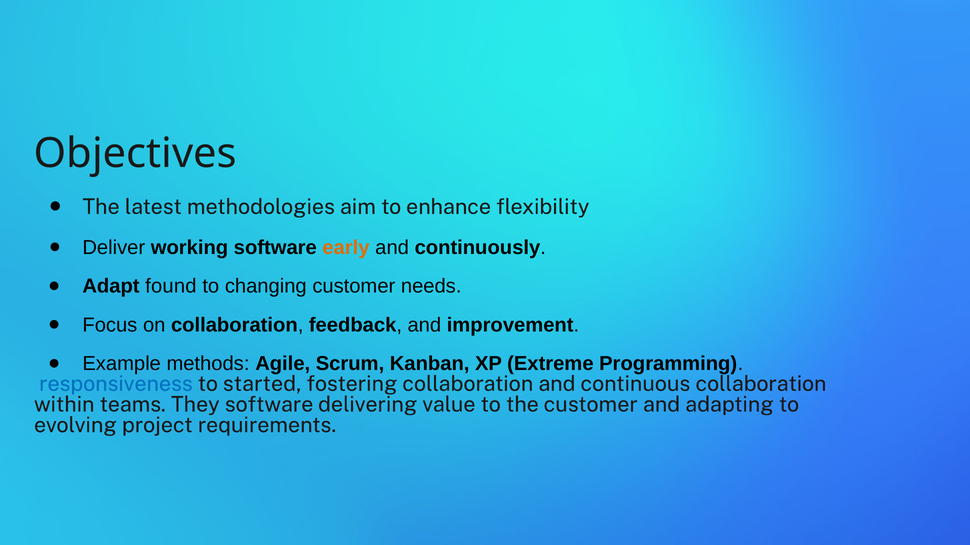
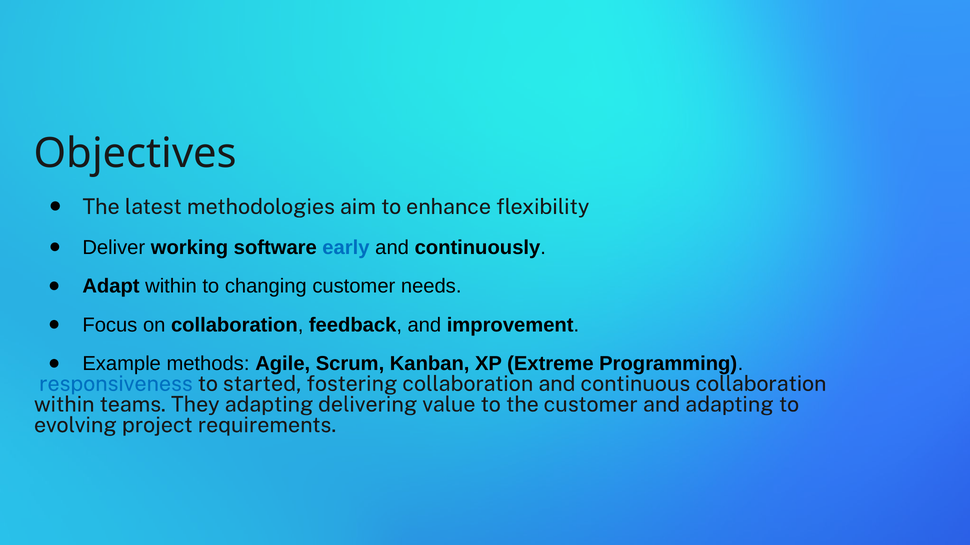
early colour: orange -> blue
Adapt found: found -> within
They software: software -> adapting
